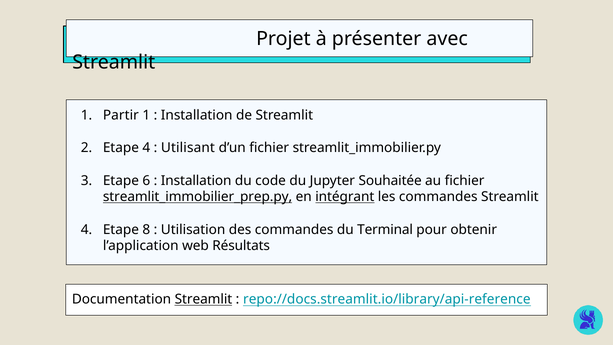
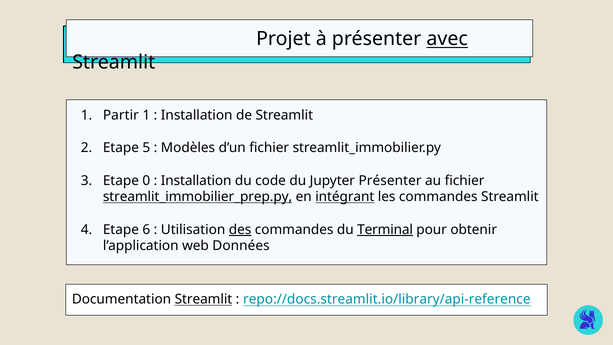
avec underline: none -> present
Etape 4: 4 -> 5
Utilisant: Utilisant -> Modèles
6: 6 -> 0
Jupyter Souhaitée: Souhaitée -> Présenter
8: 8 -> 6
des underline: none -> present
Terminal underline: none -> present
Résultats: Résultats -> Données
